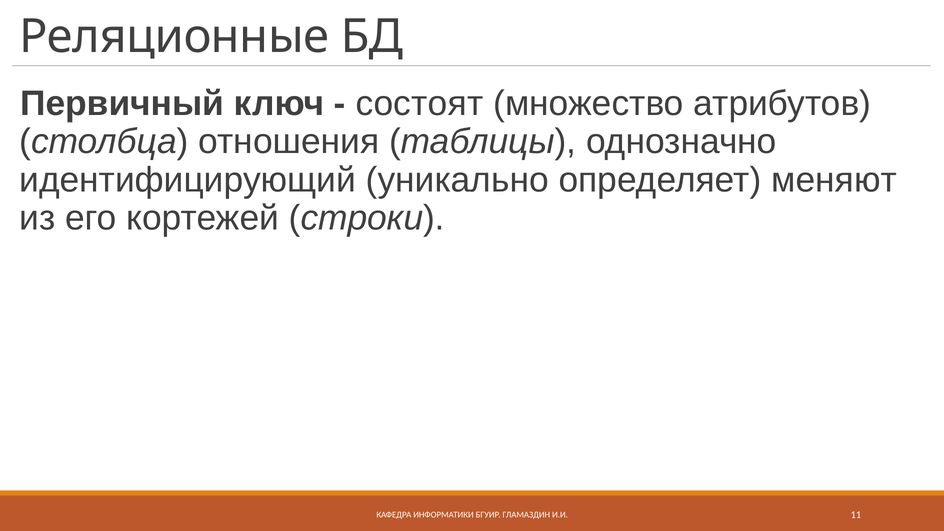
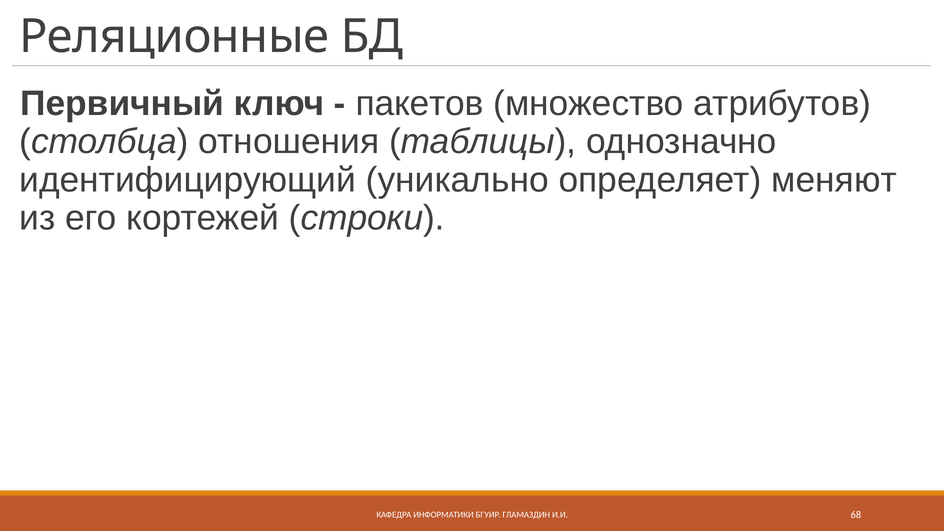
состоят: состоят -> пакетов
11: 11 -> 68
